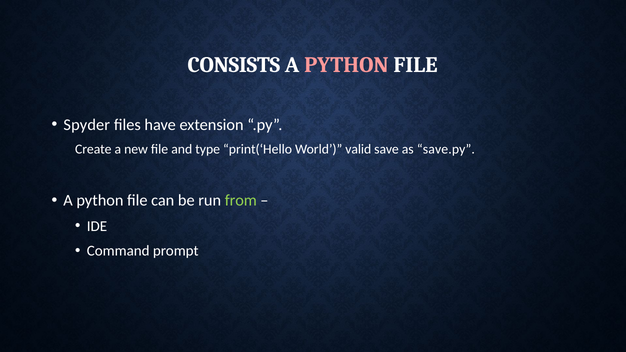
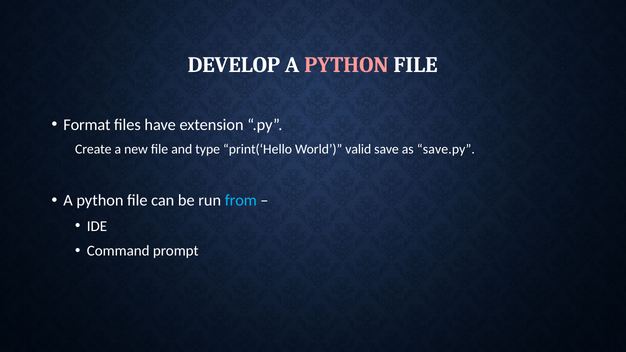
CONSISTS: CONSISTS -> DEVELOP
Spyder: Spyder -> Format
from colour: light green -> light blue
